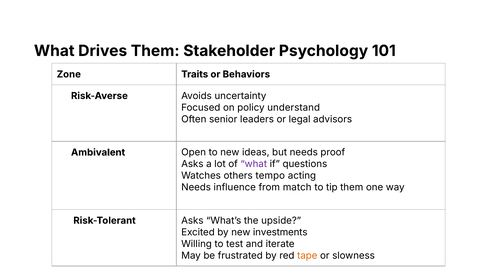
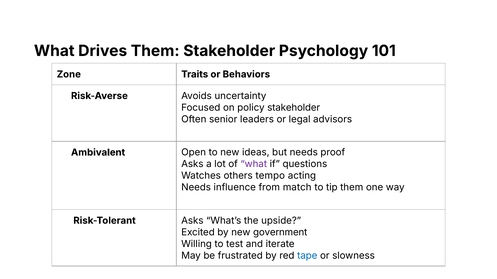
policy understand: understand -> stakeholder
investments: investments -> government
tape colour: orange -> blue
